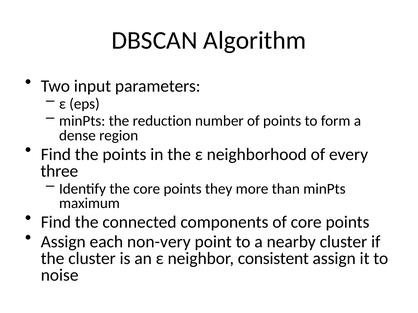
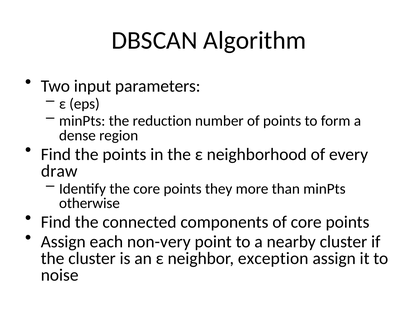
three: three -> draw
maximum: maximum -> otherwise
consistent: consistent -> exception
